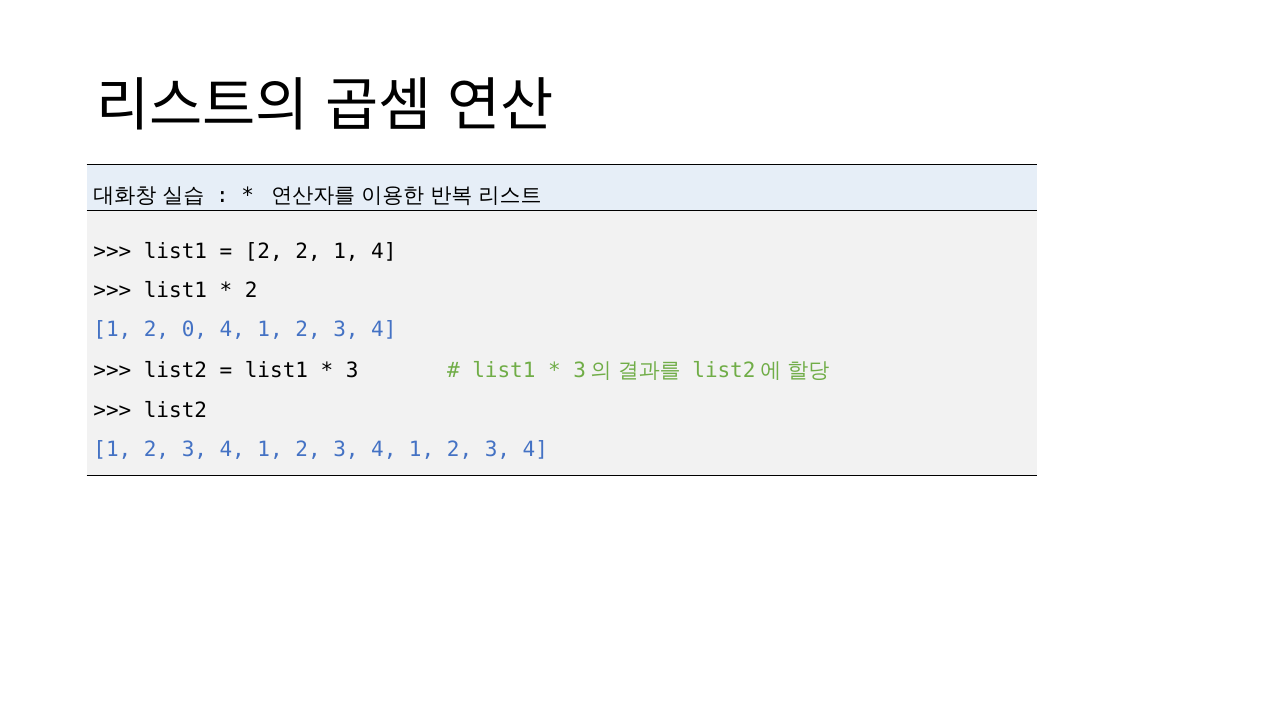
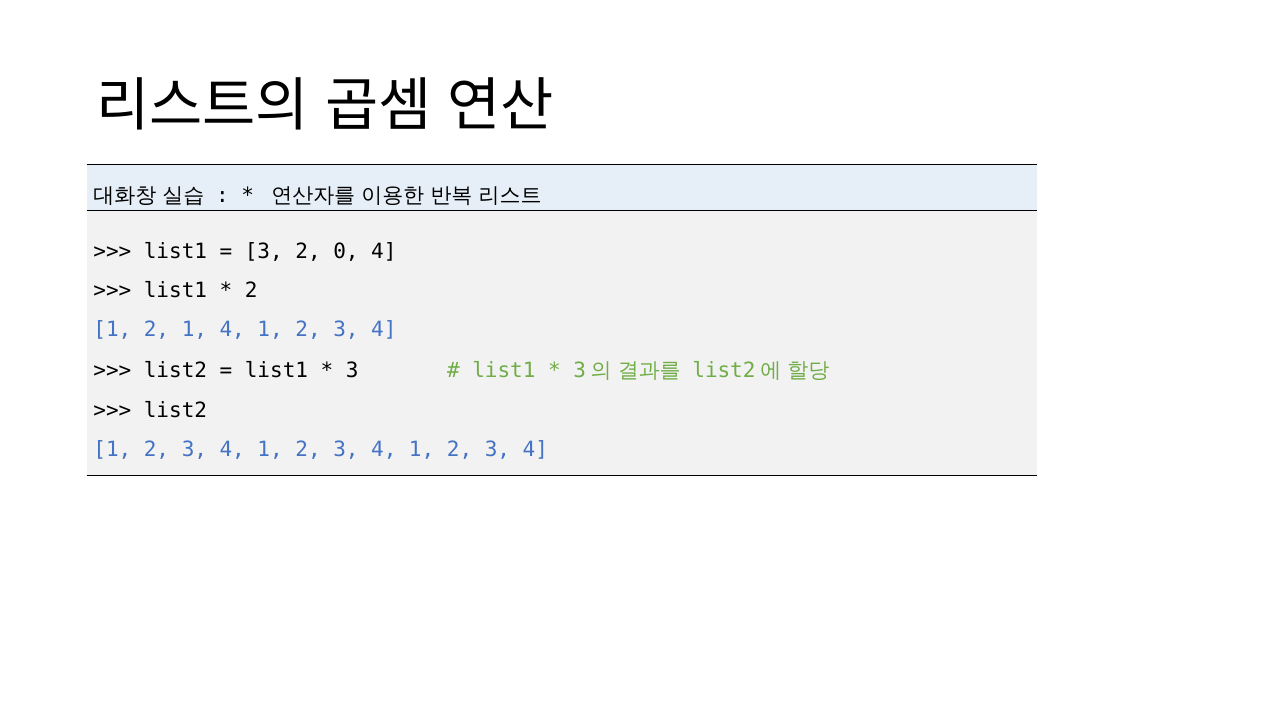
2 at (264, 252): 2 -> 3
1 at (346, 252): 1 -> 0
1 2 0: 0 -> 1
